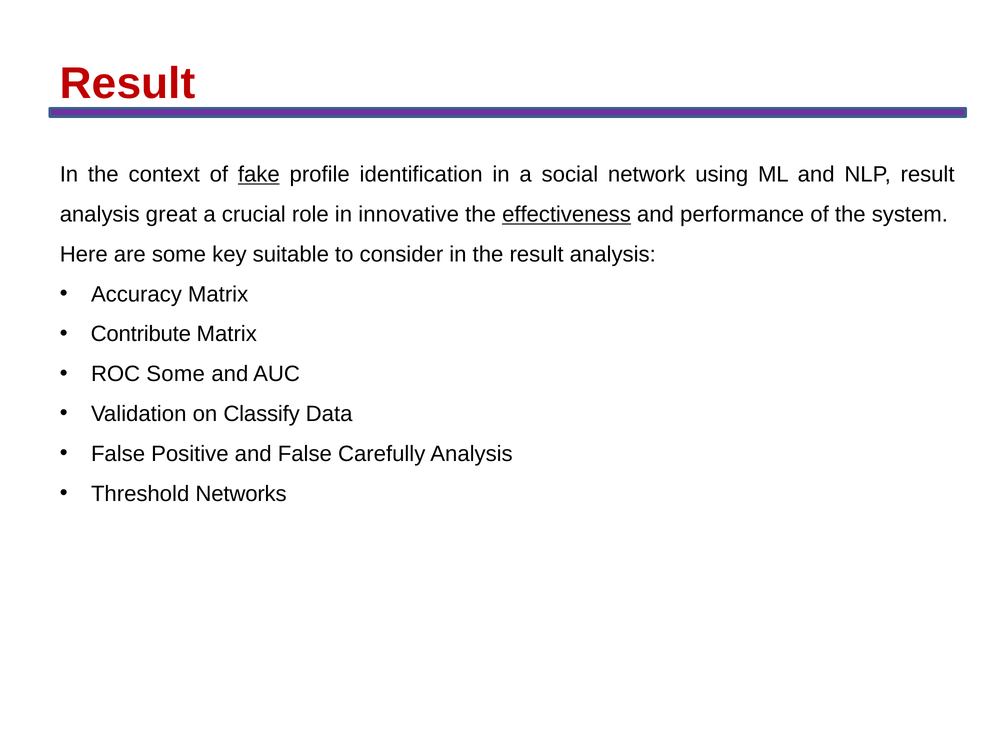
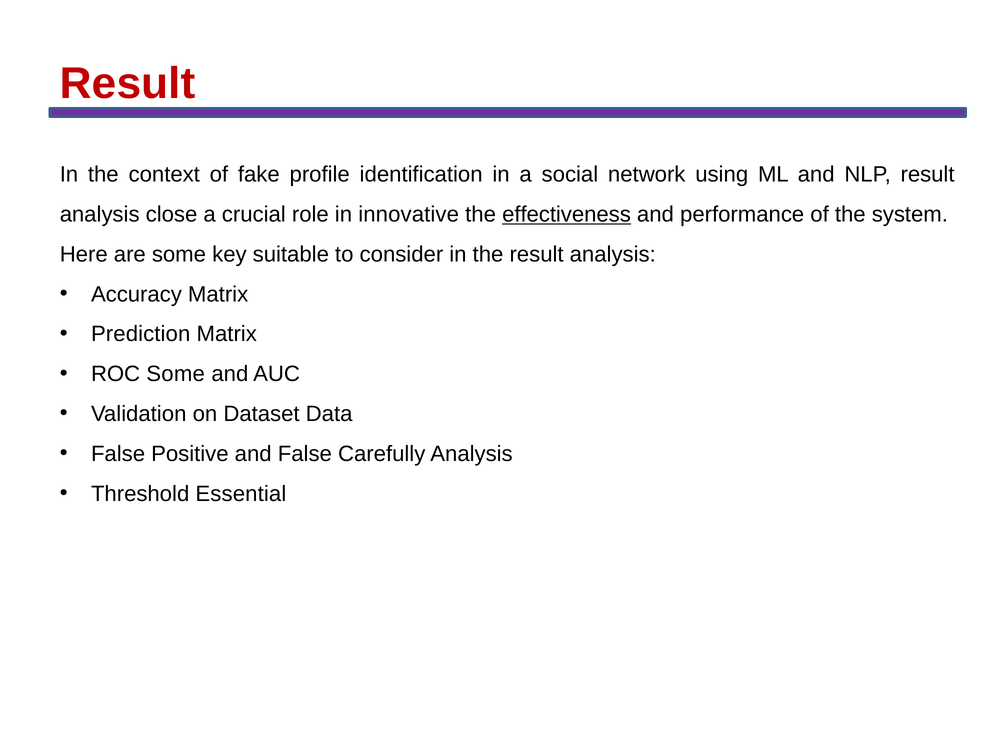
fake underline: present -> none
great: great -> close
Contribute: Contribute -> Prediction
Classify: Classify -> Dataset
Networks: Networks -> Essential
